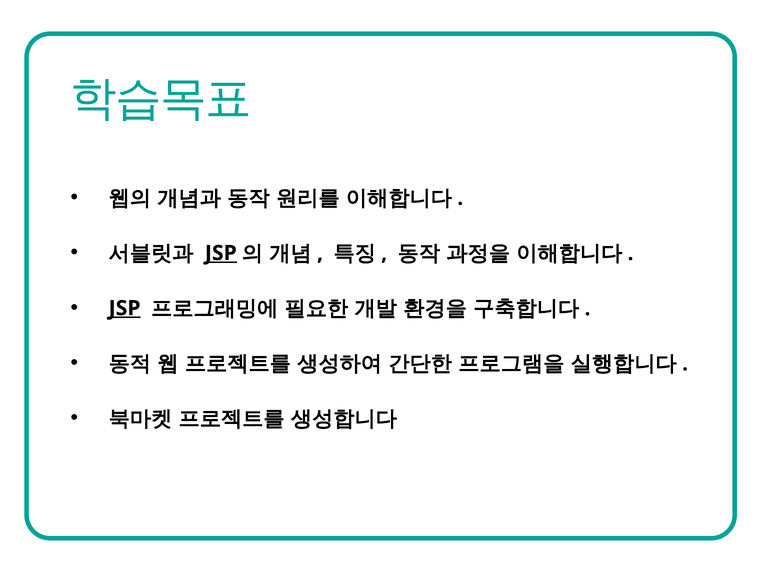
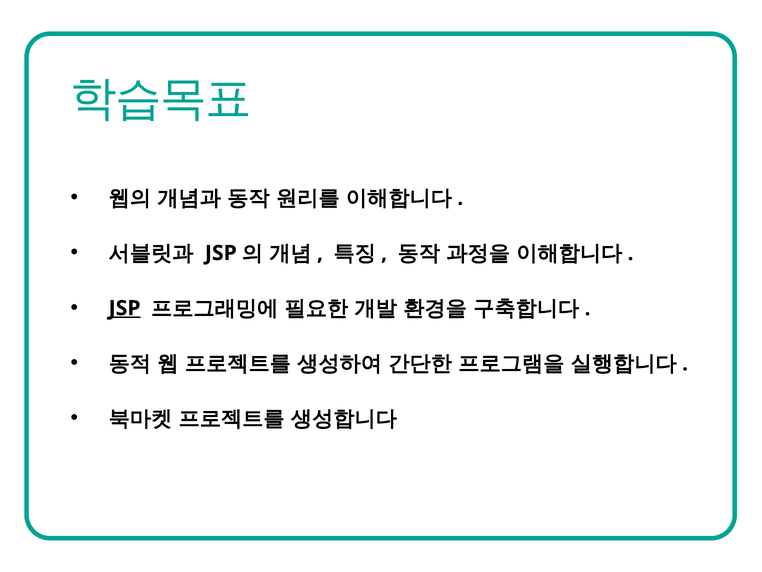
JSP at (221, 253) underline: present -> none
